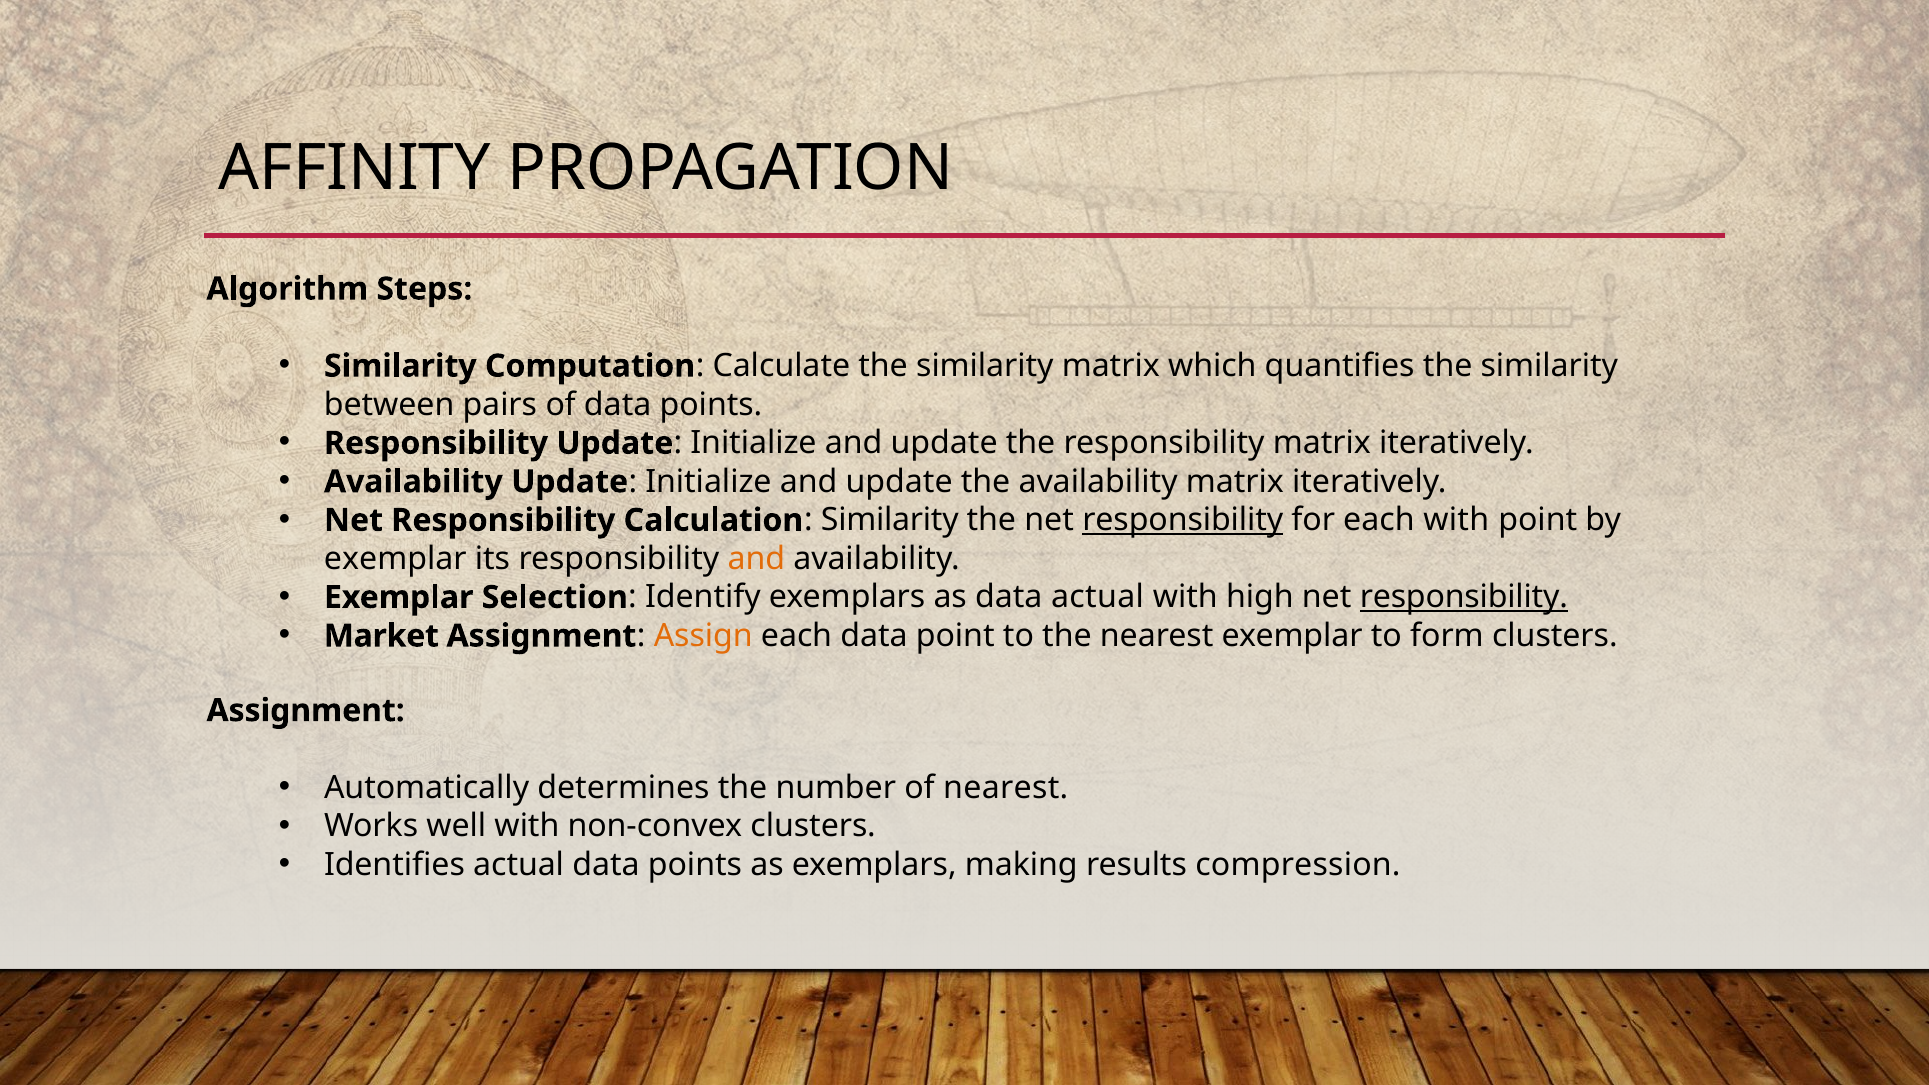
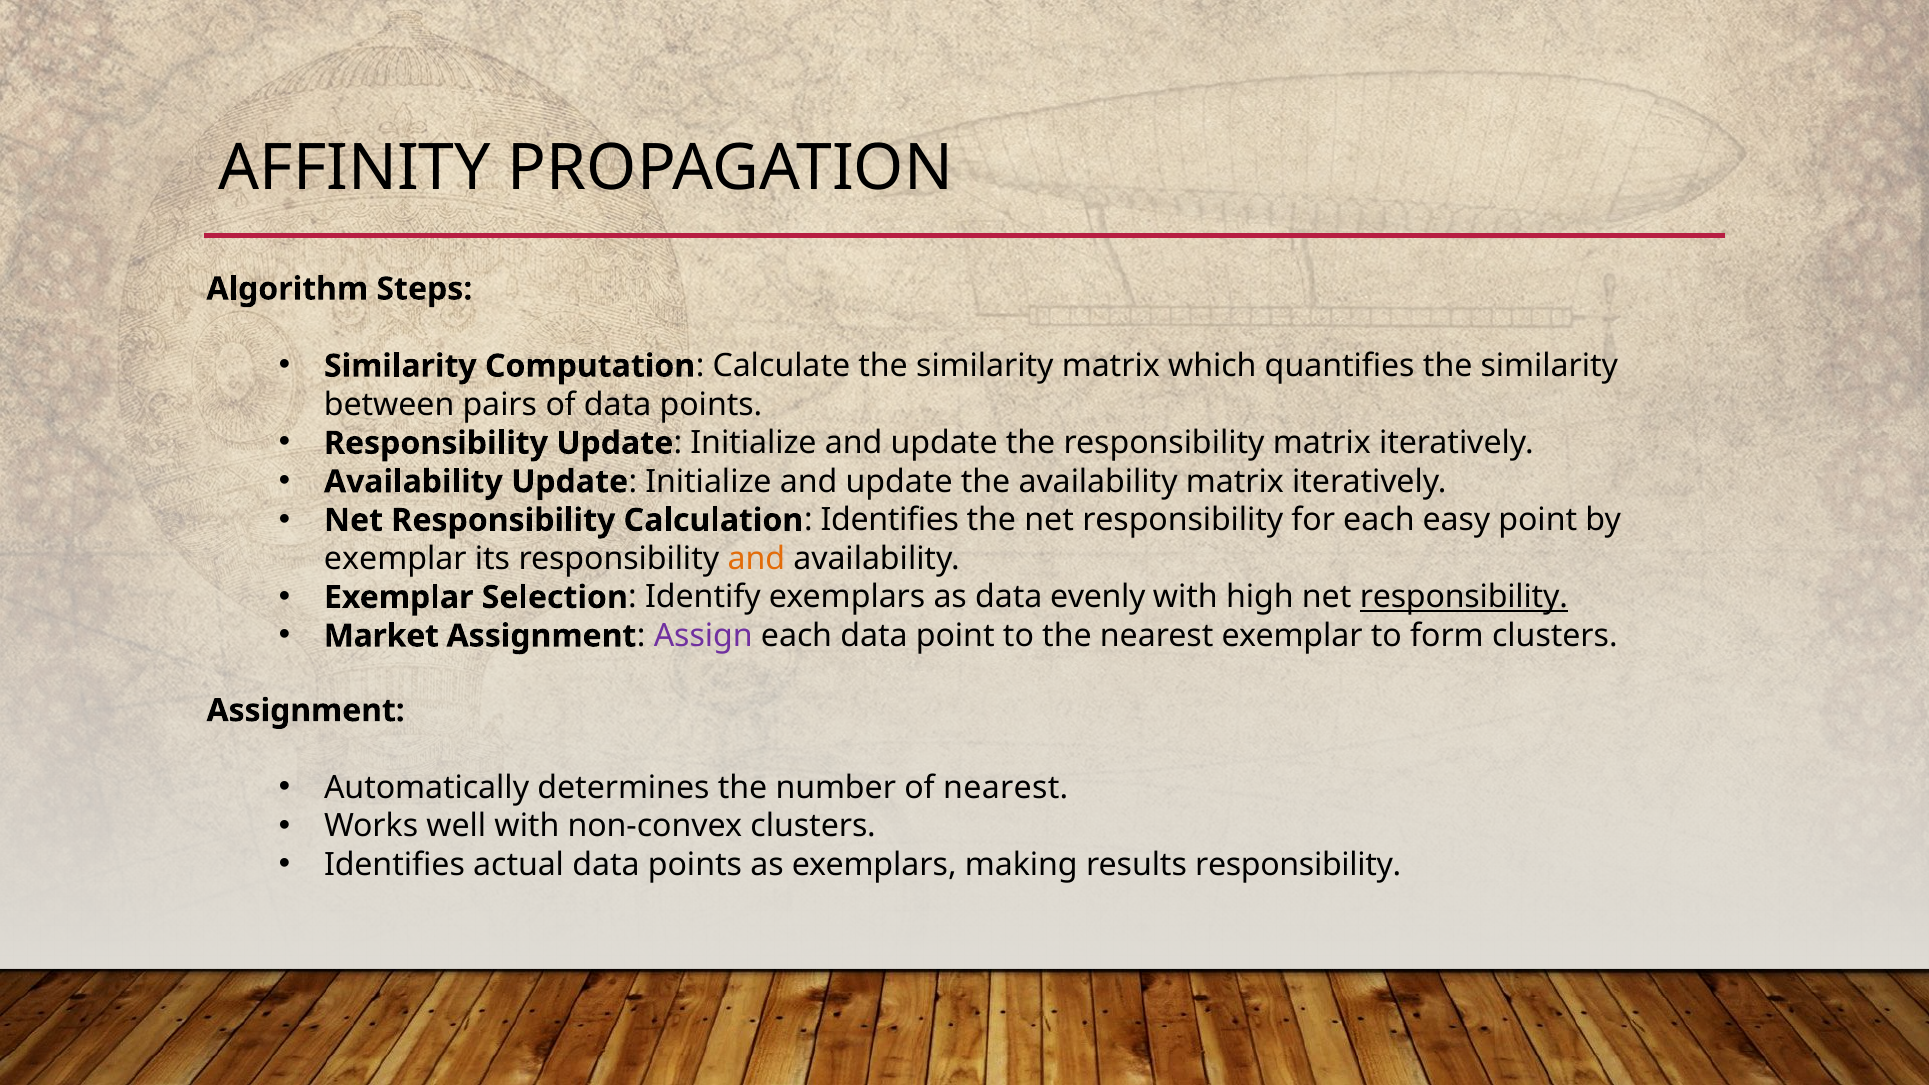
Calculation Similarity: Similarity -> Identifies
responsibility at (1183, 520) underline: present -> none
each with: with -> easy
data actual: actual -> evenly
Assign colour: orange -> purple
results compression: compression -> responsibility
